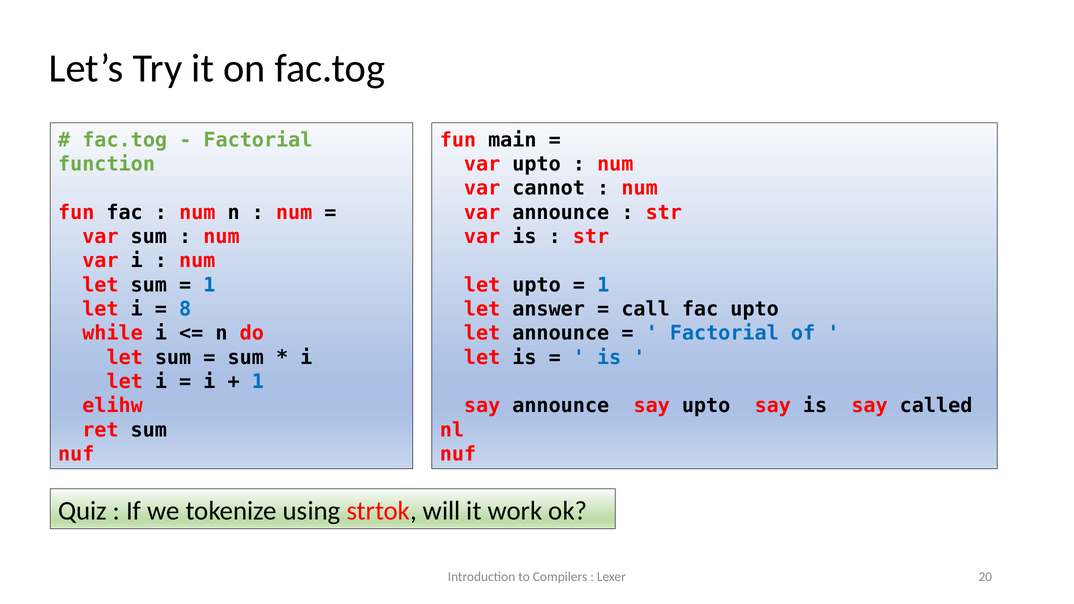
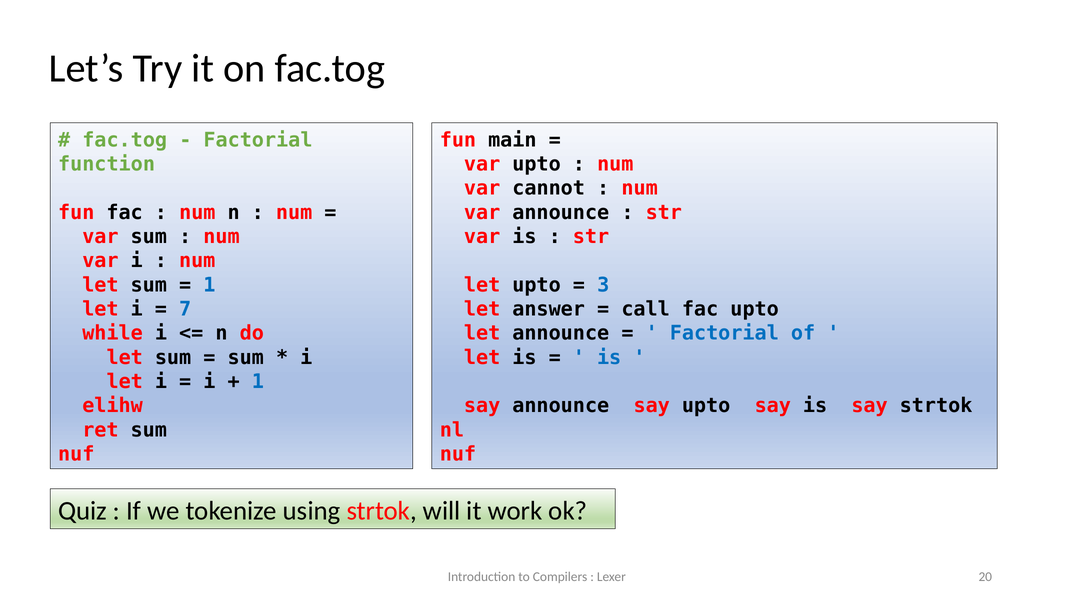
1 at (603, 285): 1 -> 3
8: 8 -> 7
say called: called -> strtok
